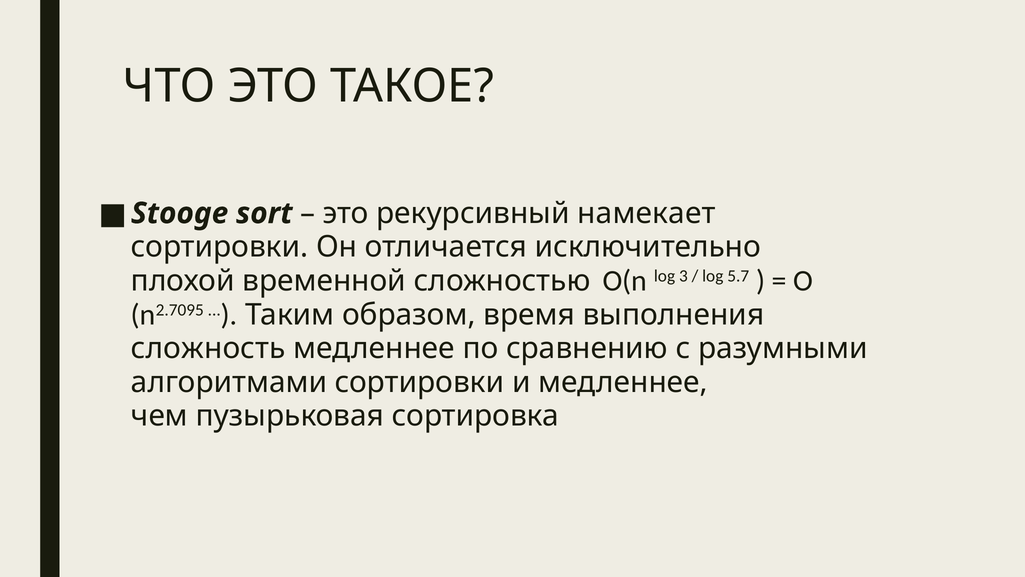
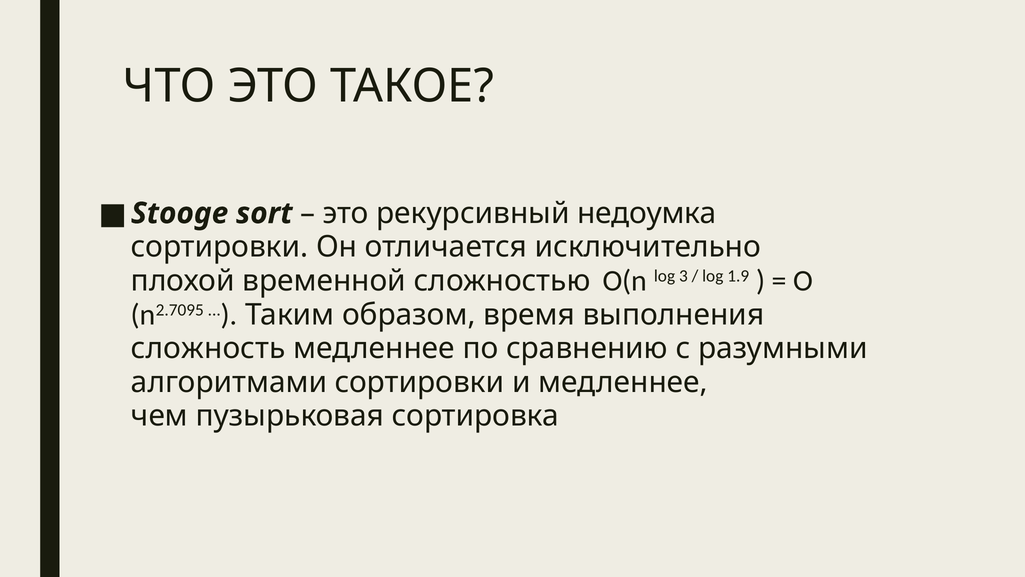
намекает: намекает -> недоумка
5.7: 5.7 -> 1.9
